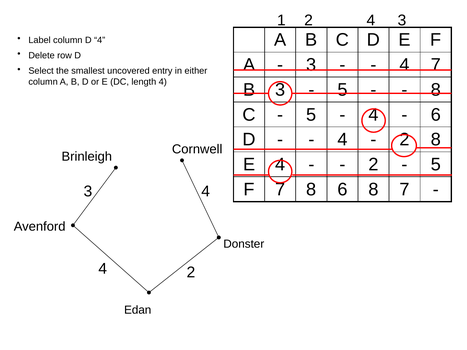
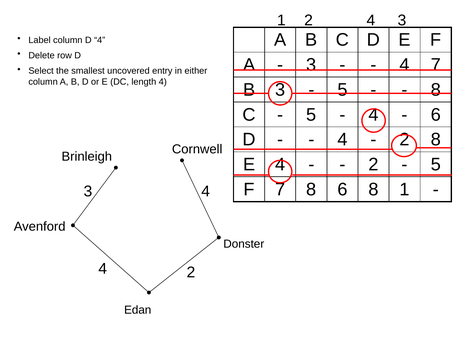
8 7: 7 -> 1
